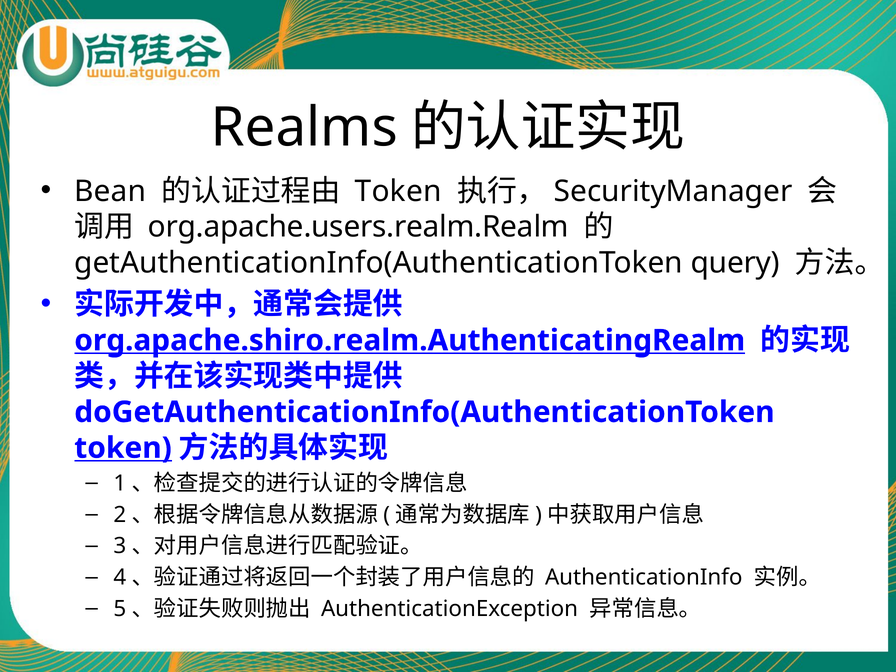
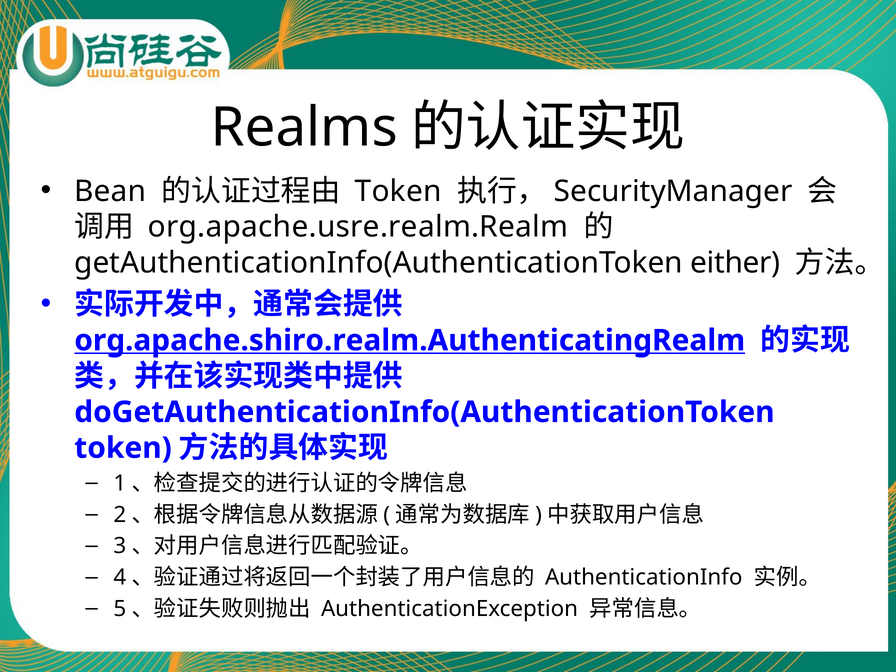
org.apache.users.realm.Realm: org.apache.users.realm.Realm -> org.apache.usre.realm.Realm
query: query -> either
token at (123, 448) underline: present -> none
